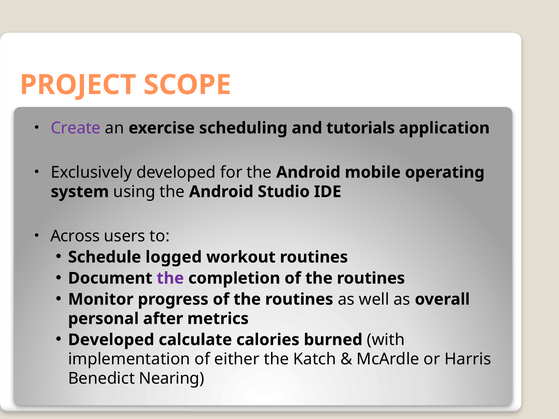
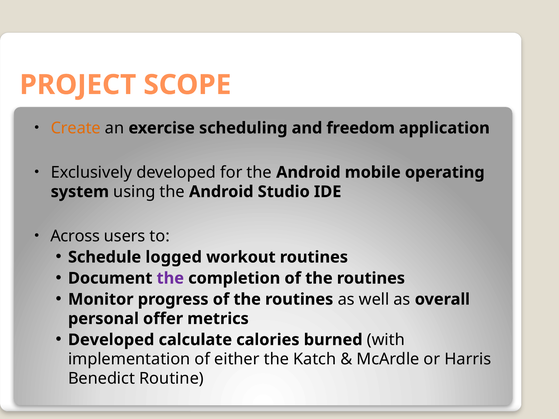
Create colour: purple -> orange
tutorials: tutorials -> freedom
after: after -> offer
Nearing: Nearing -> Routine
